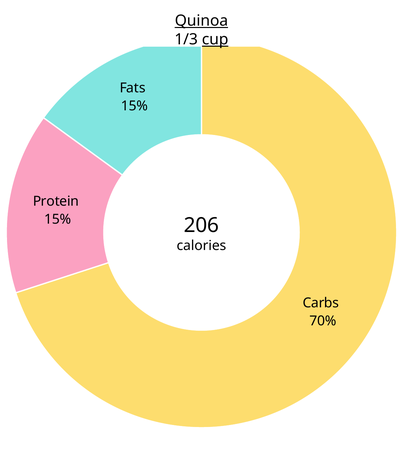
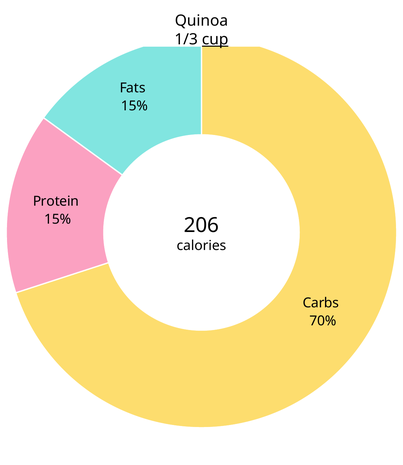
Quinoa underline: present -> none
